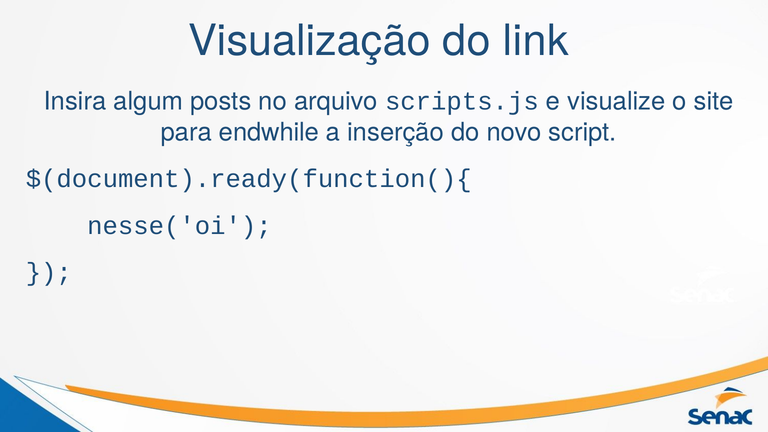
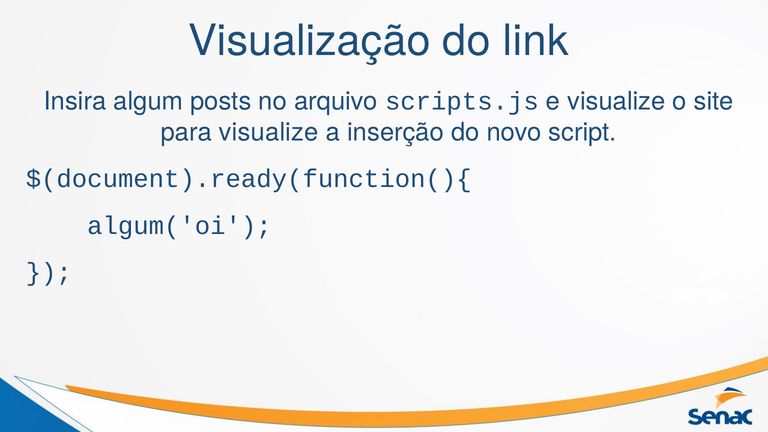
para endwhile: endwhile -> visualize
nesse('oi: nesse('oi -> algum('oi
